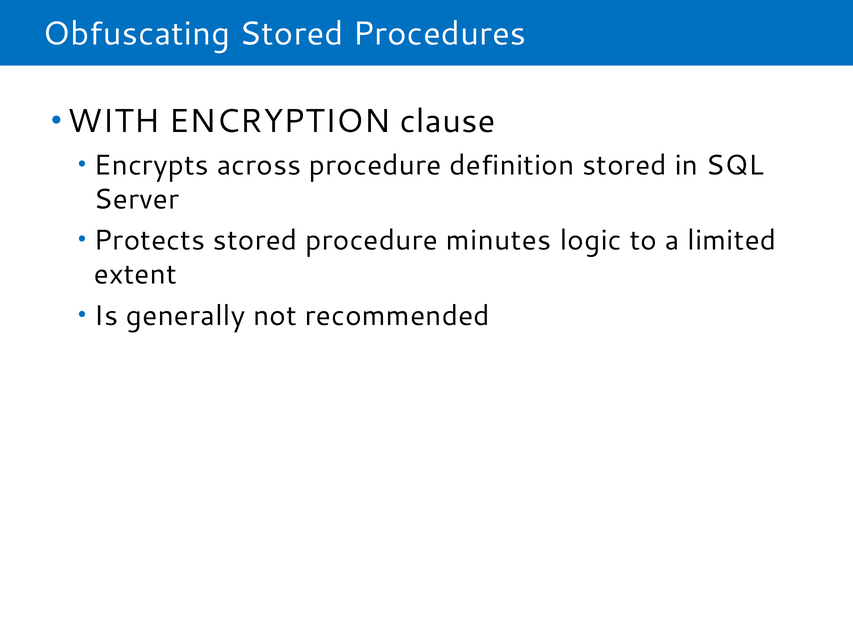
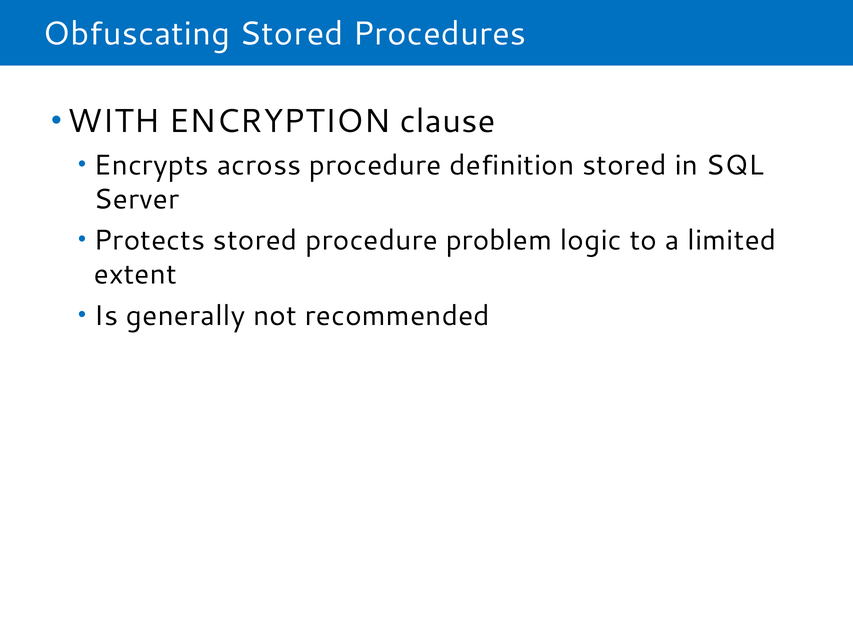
minutes: minutes -> problem
